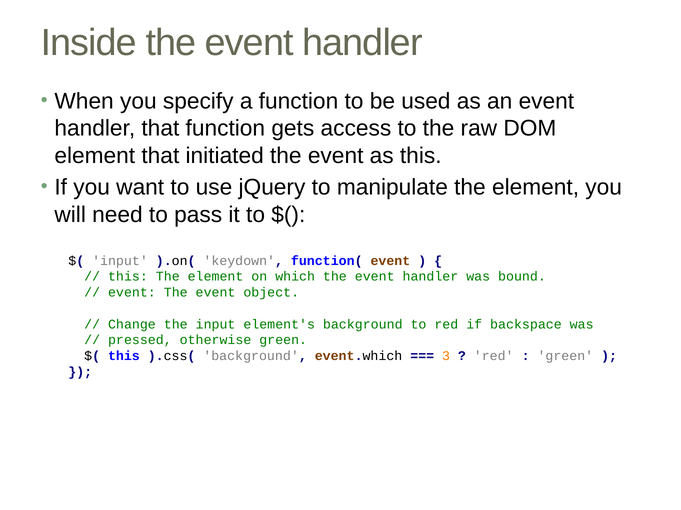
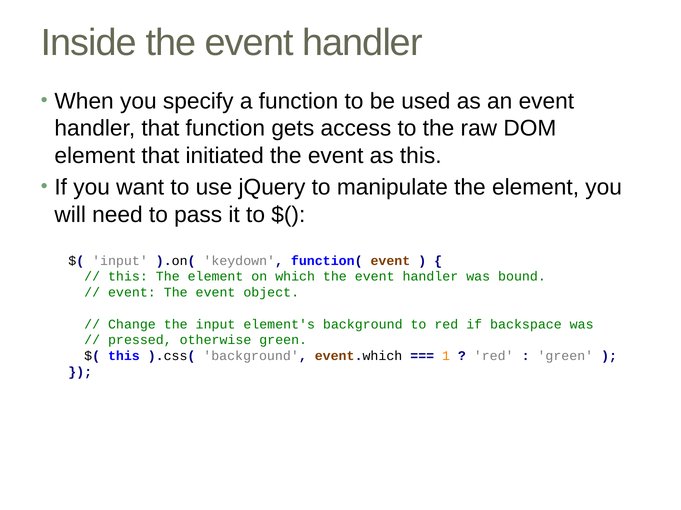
3: 3 -> 1
